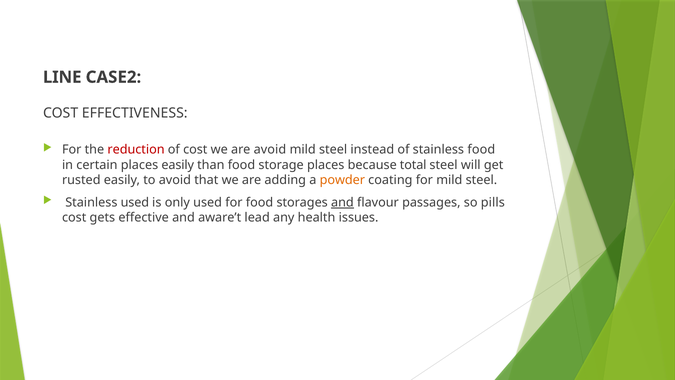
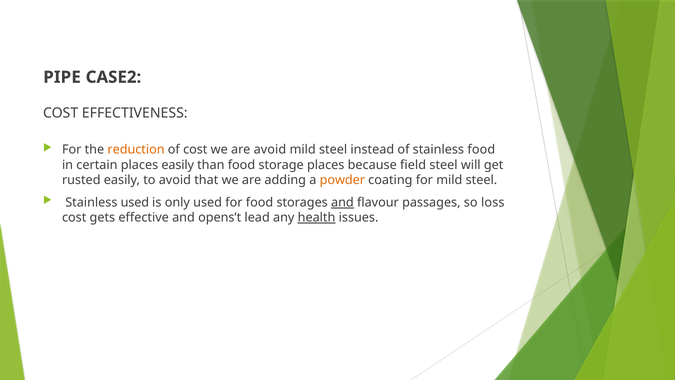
LINE: LINE -> PIPE
reduction colour: red -> orange
total: total -> field
pills: pills -> loss
aware’t: aware’t -> opens’t
health underline: none -> present
